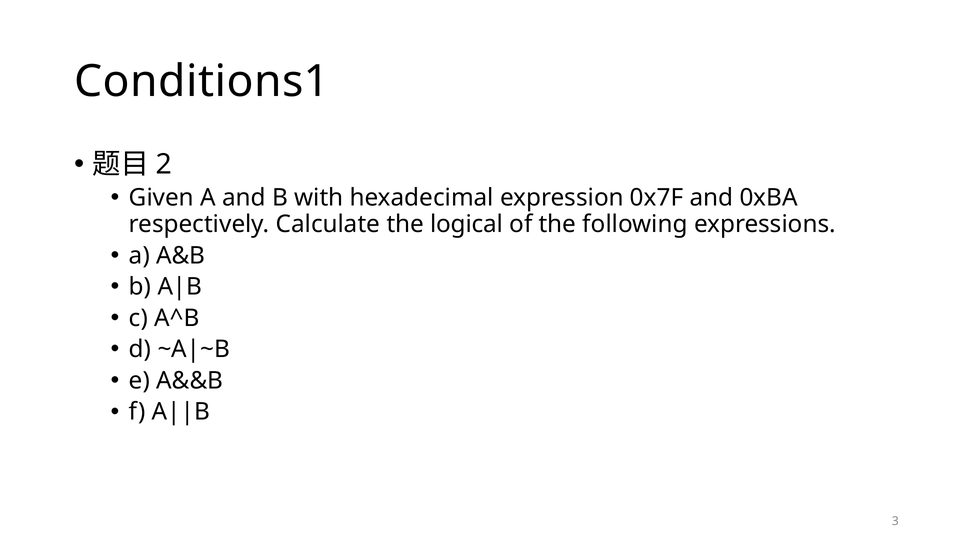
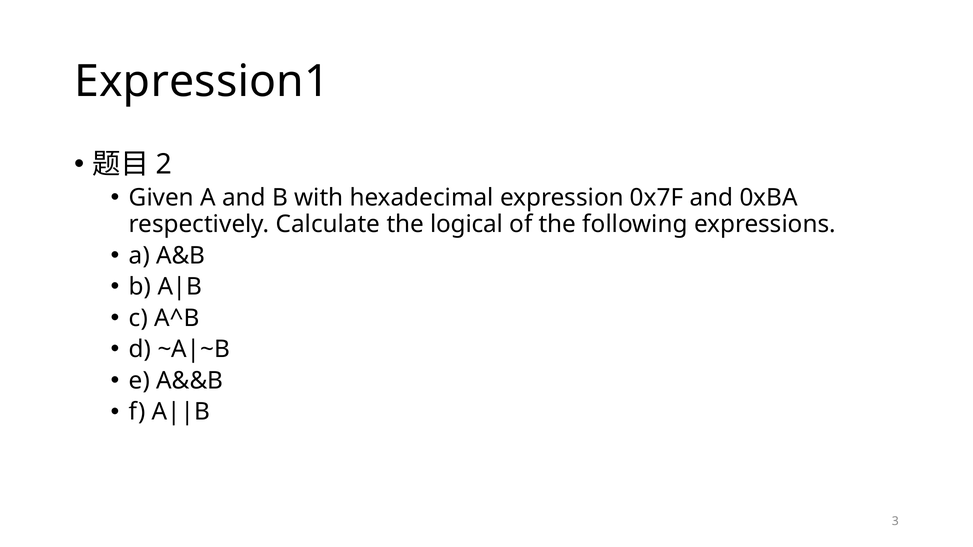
Conditions1: Conditions1 -> Expression1
